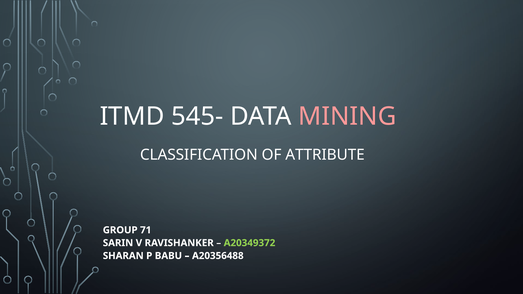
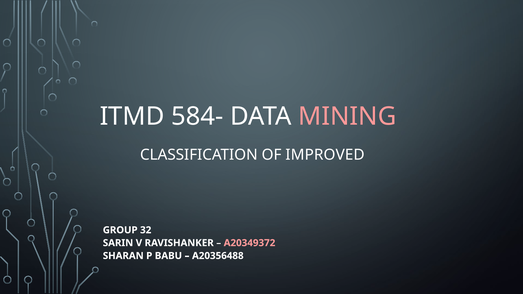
545-: 545- -> 584-
ATTRIBUTE: ATTRIBUTE -> IMPROVED
71: 71 -> 32
A20349372 colour: light green -> pink
